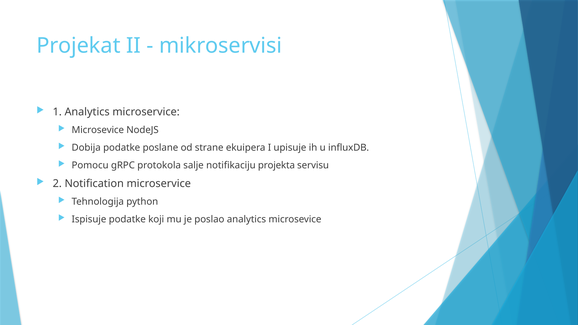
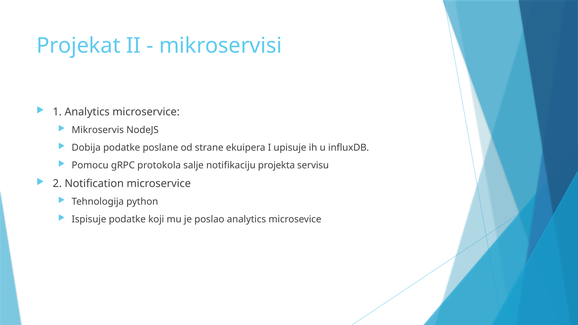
Microsevice at (98, 130): Microsevice -> Mikroservis
